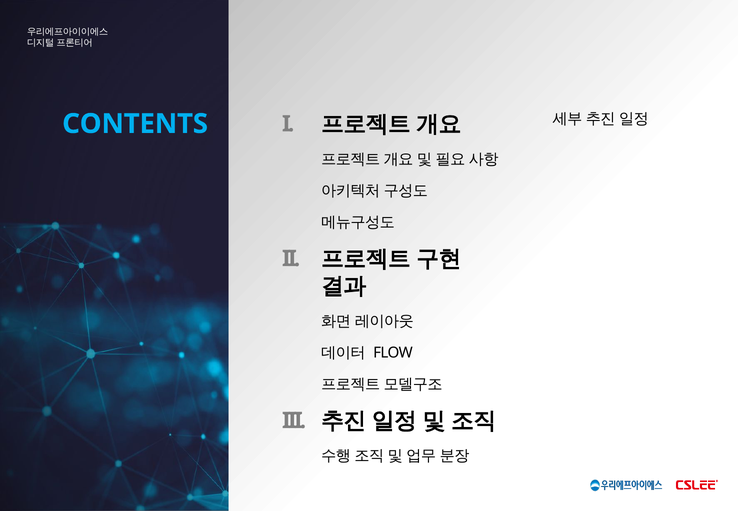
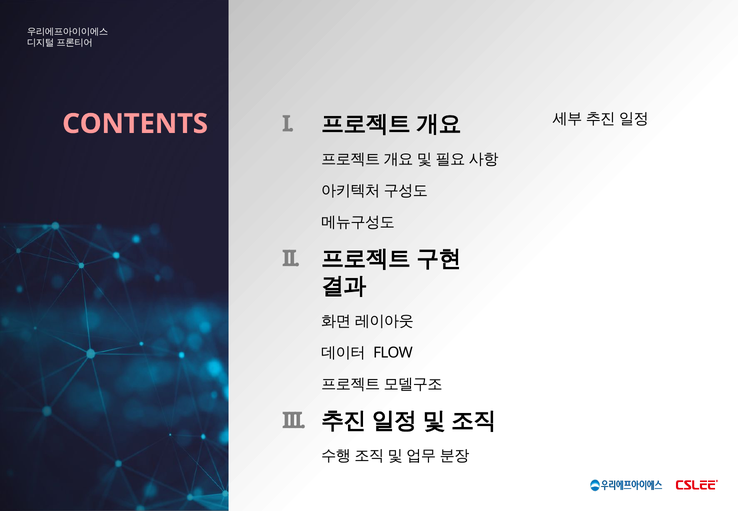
CONTENTS colour: light blue -> pink
